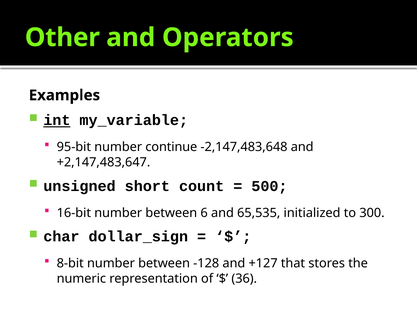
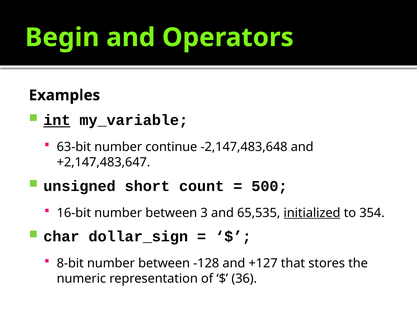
Other: Other -> Begin
95-bit: 95-bit -> 63-bit
6: 6 -> 3
initialized underline: none -> present
300: 300 -> 354
